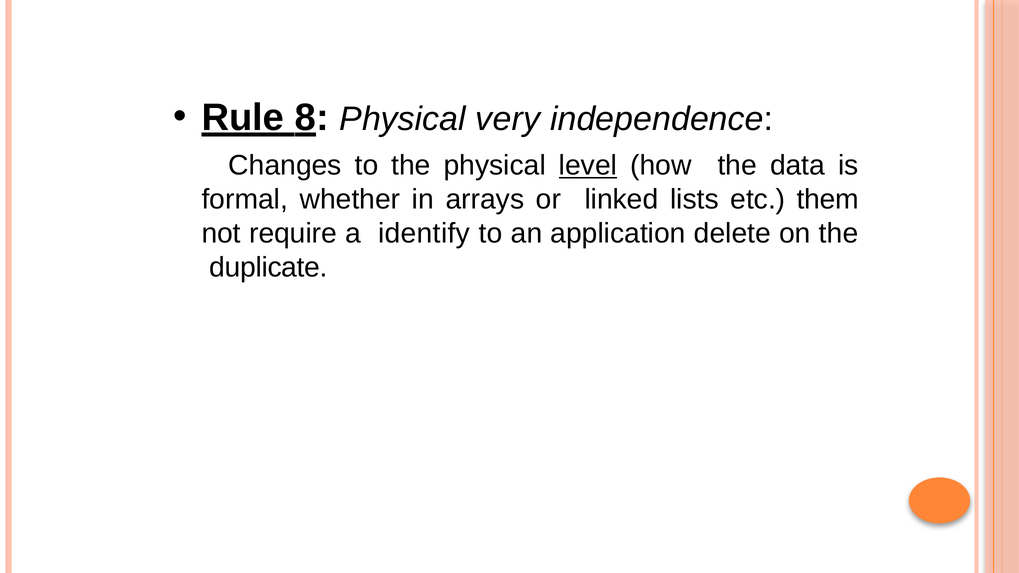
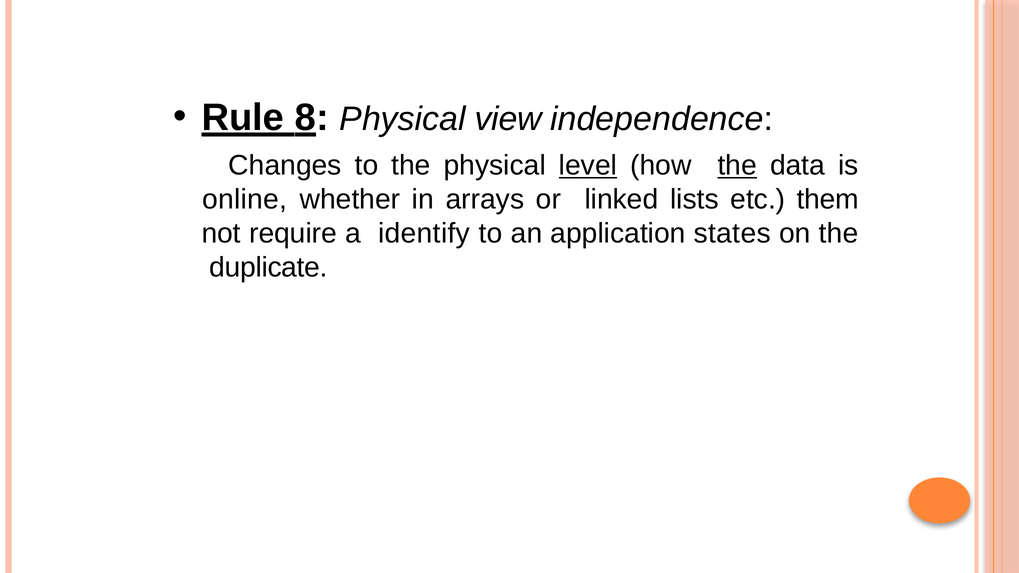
very: very -> view
the at (737, 166) underline: none -> present
formal: formal -> online
delete: delete -> states
